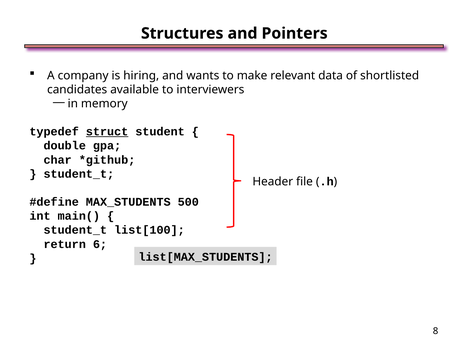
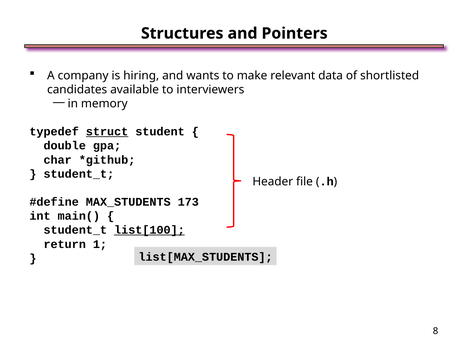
500: 500 -> 173
list[100 underline: none -> present
6: 6 -> 1
